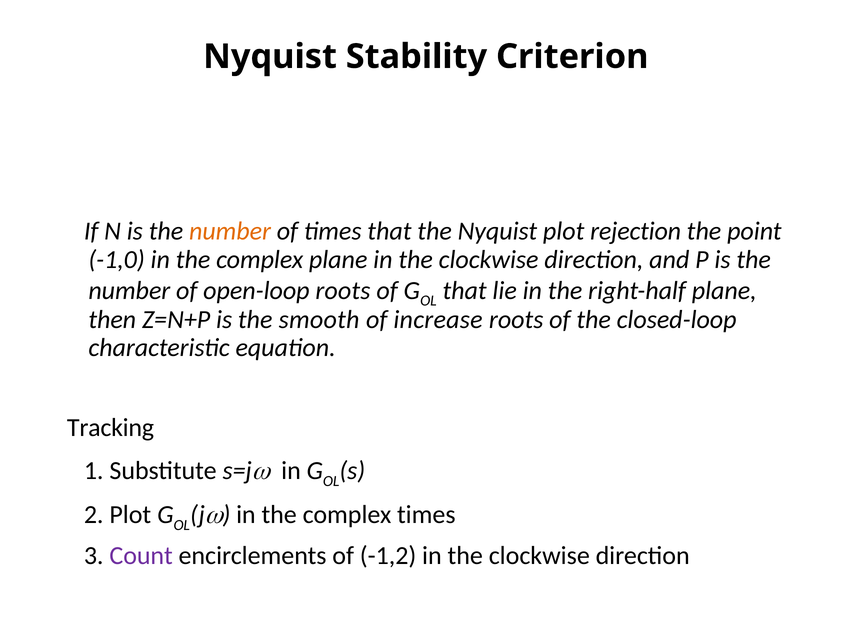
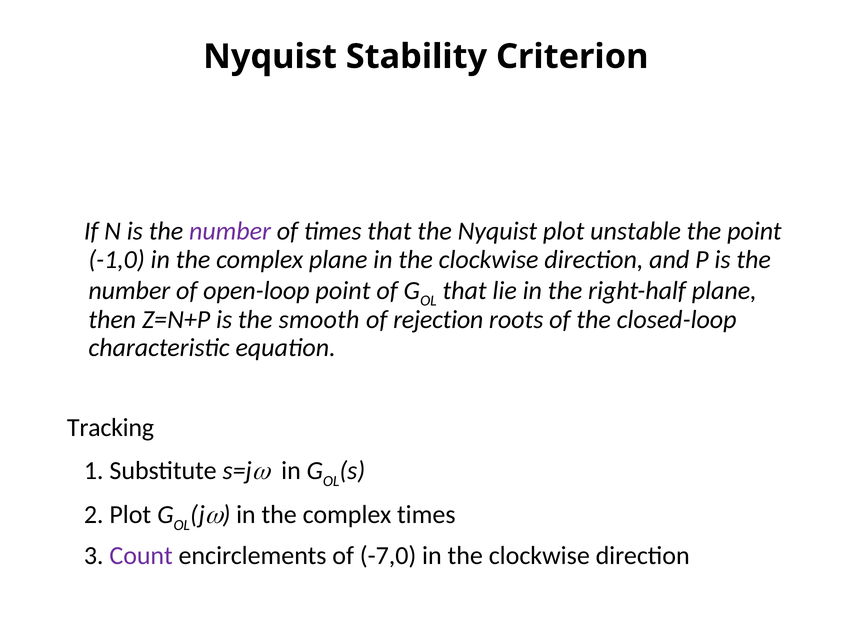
number at (230, 231) colour: orange -> purple
rejection: rejection -> unstable
open-loop roots: roots -> point
increase: increase -> rejection
-1,2: -1,2 -> -7,0
